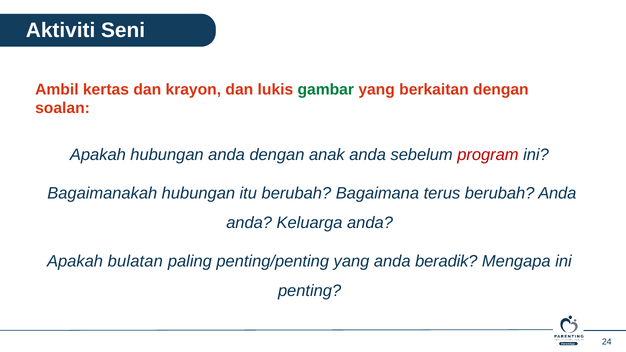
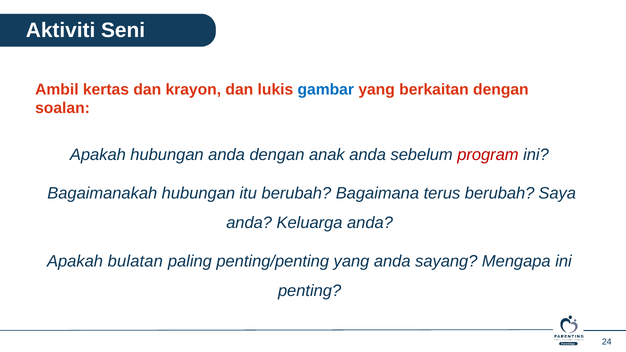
gambar colour: green -> blue
berubah Anda: Anda -> Saya
beradik: beradik -> sayang
